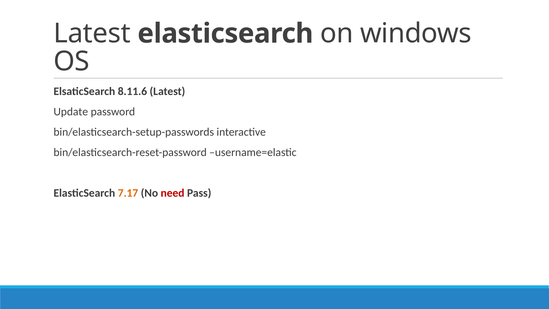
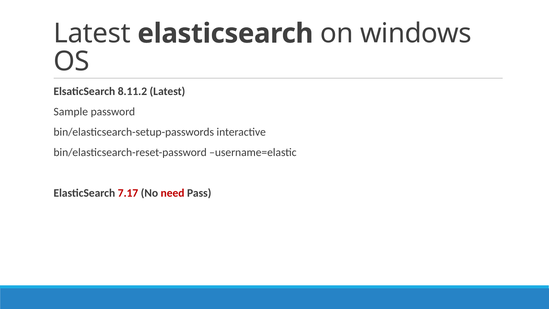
8.11.6: 8.11.6 -> 8.11.2
Update: Update -> Sample
7.17 colour: orange -> red
